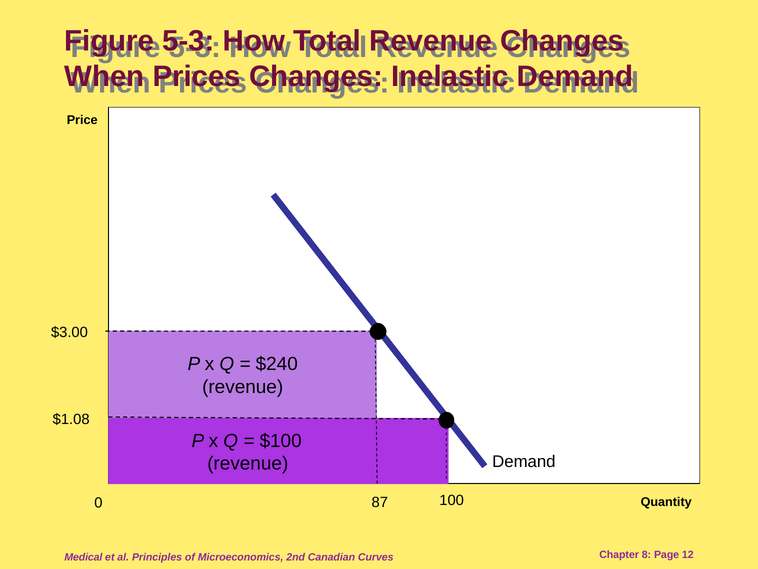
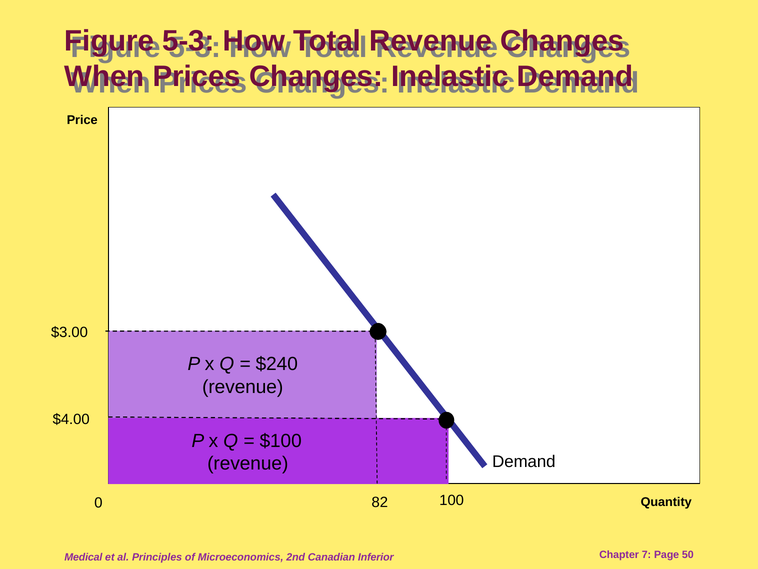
$1.08: $1.08 -> $4.00
87: 87 -> 82
Curves: Curves -> Inferior
8: 8 -> 7
12: 12 -> 50
